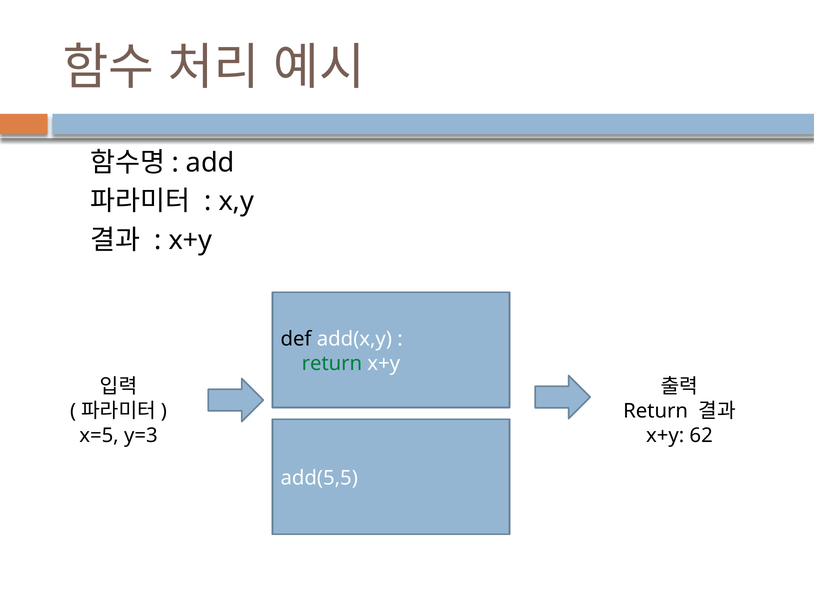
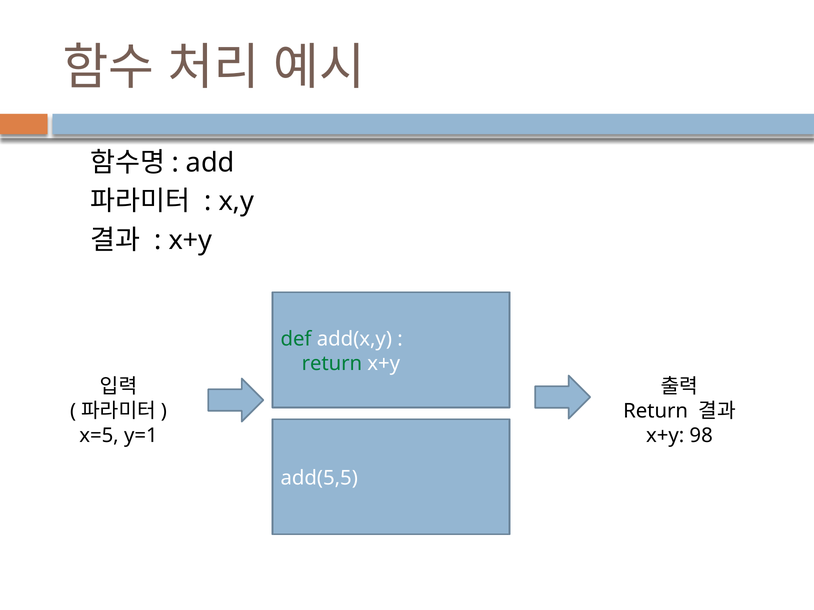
def colour: black -> green
y=3: y=3 -> y=1
62: 62 -> 98
